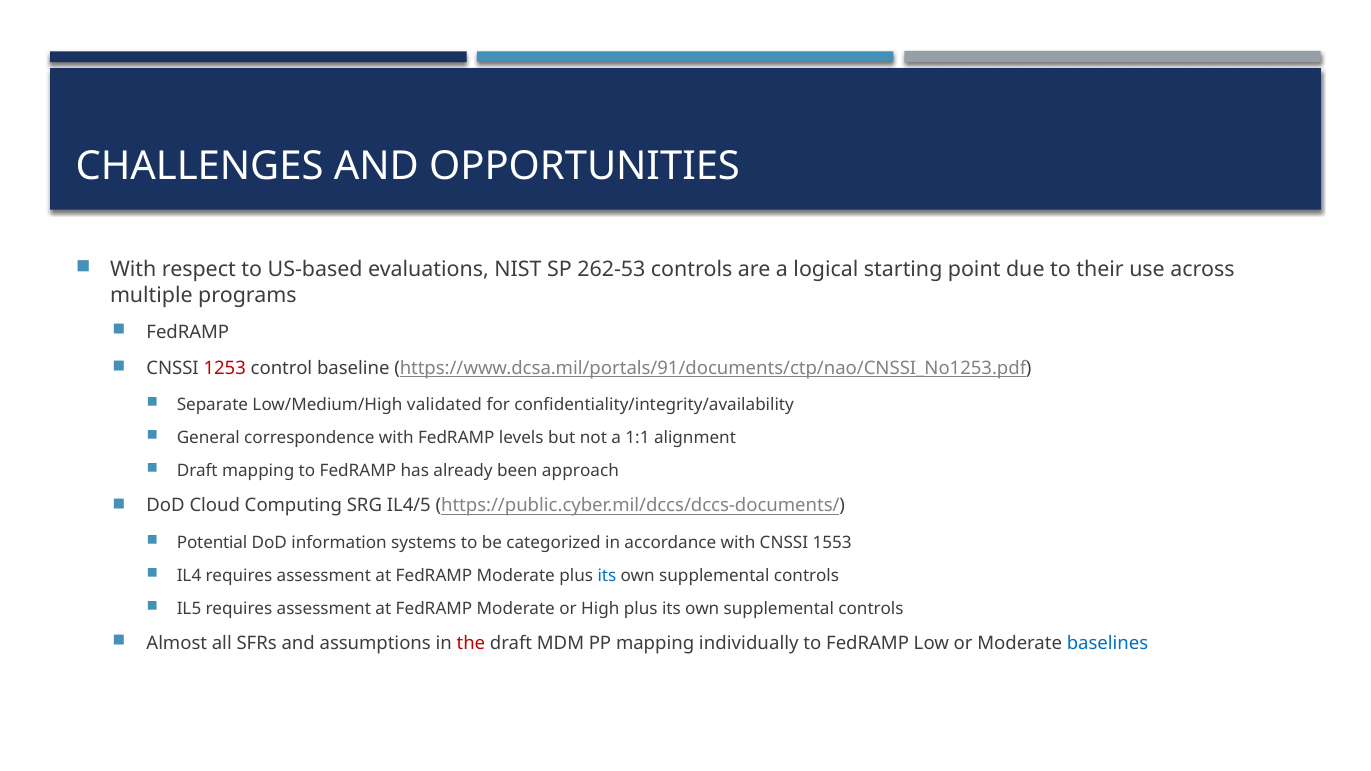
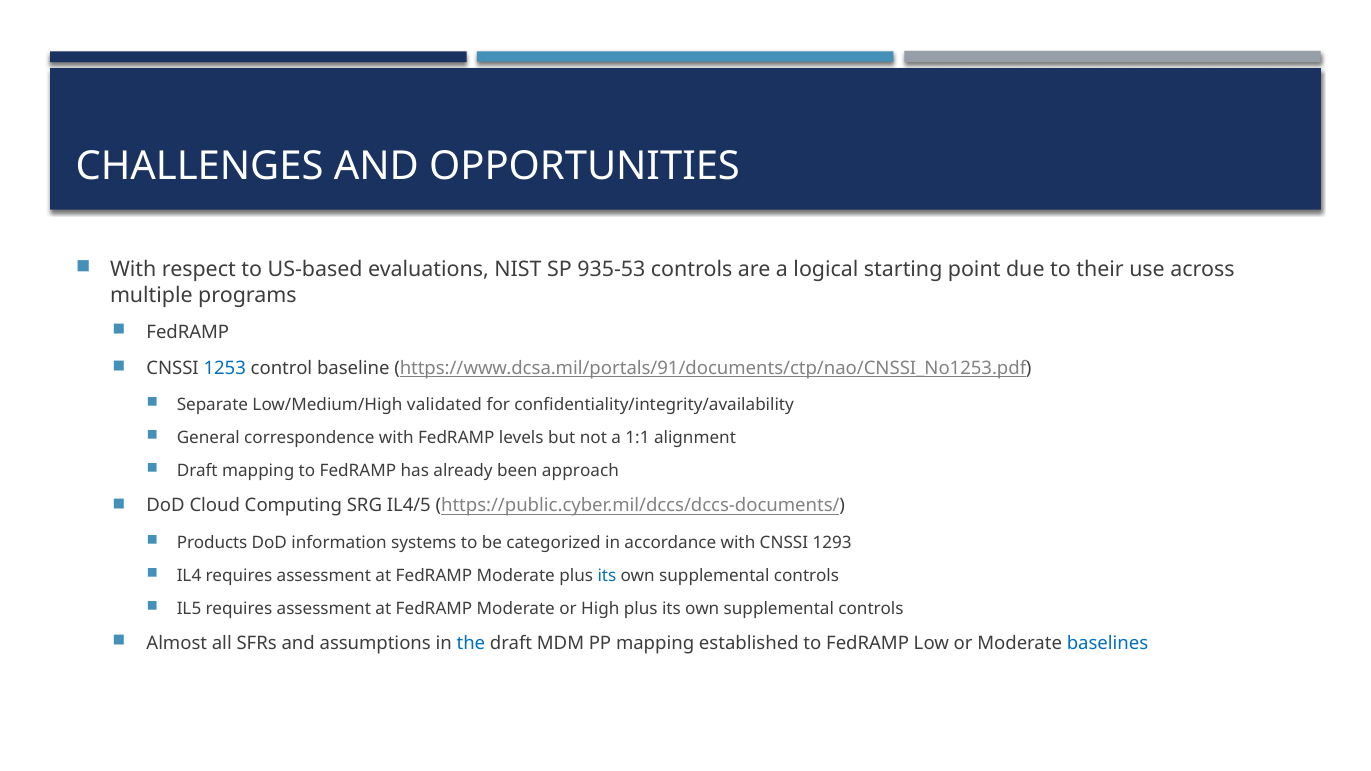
262-53: 262-53 -> 935-53
1253 colour: red -> blue
Potential: Potential -> Products
1553: 1553 -> 1293
the colour: red -> blue
individually: individually -> established
